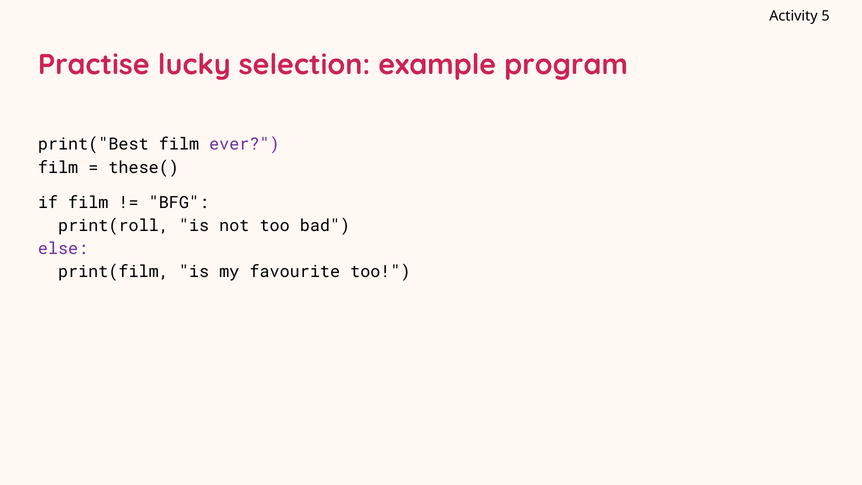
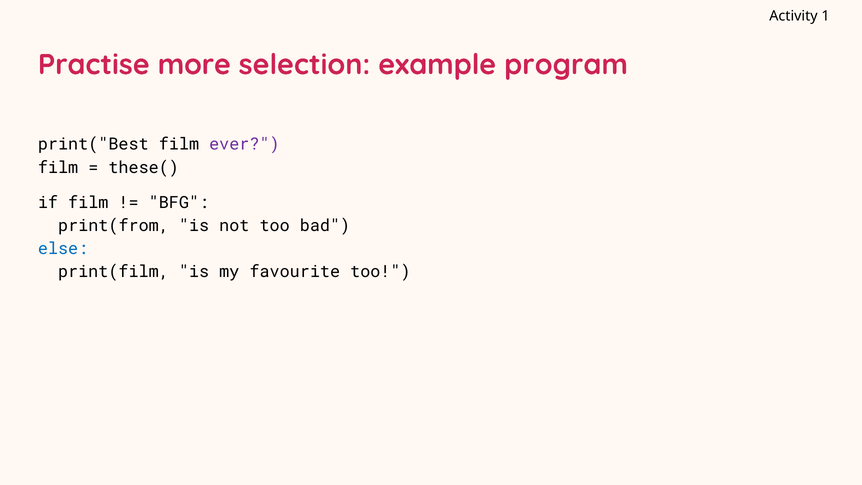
5: 5 -> 1
lucky: lucky -> more
print(roll: print(roll -> print(from
else colour: purple -> blue
